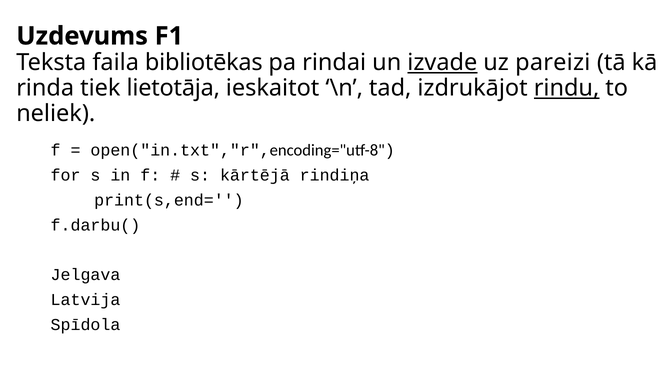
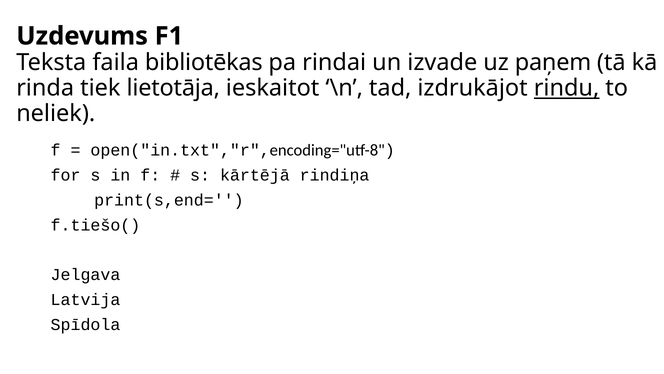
izvade underline: present -> none
pareizi: pareizi -> paņem
f.darbu(: f.darbu( -> f.tiešo(
